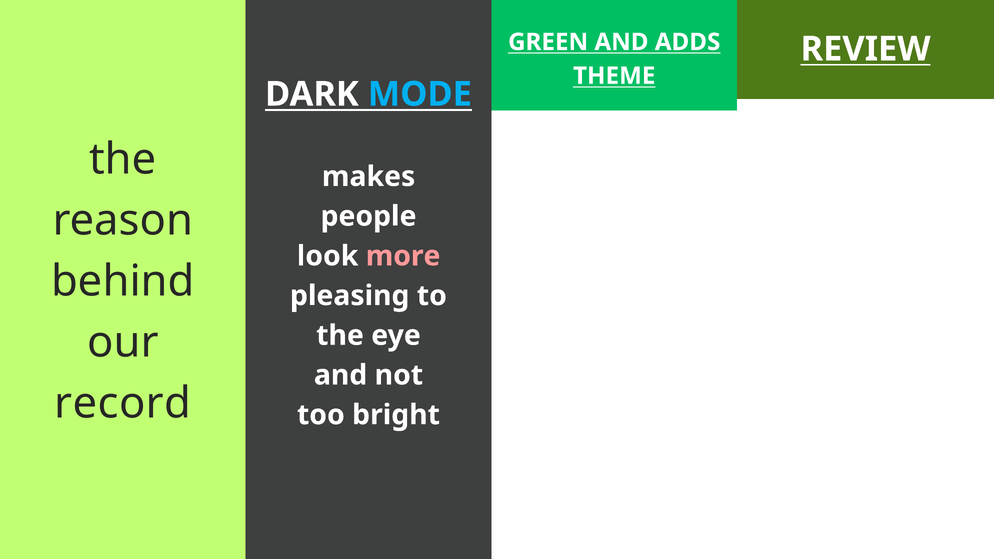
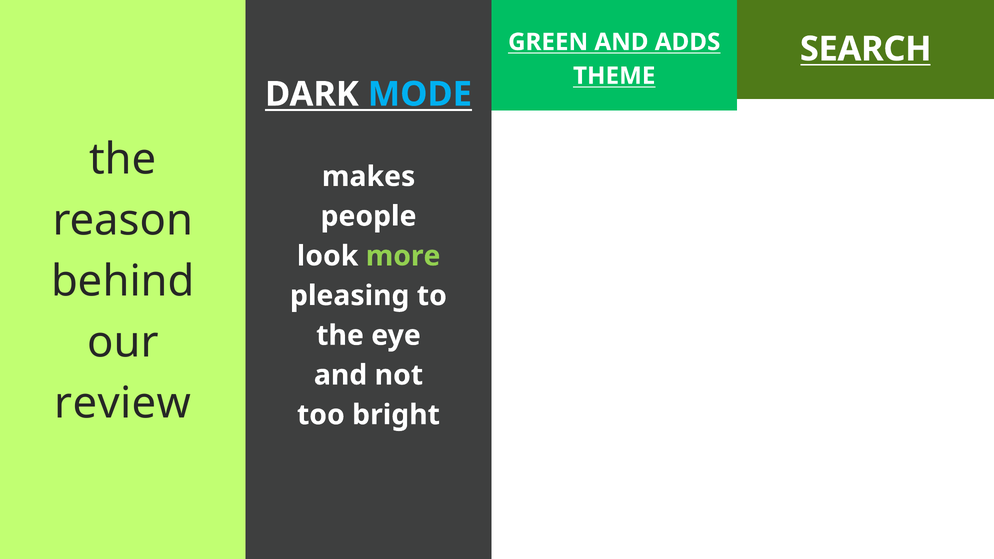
REVIEW: REVIEW -> SEARCH
more colour: pink -> light green
record: record -> review
